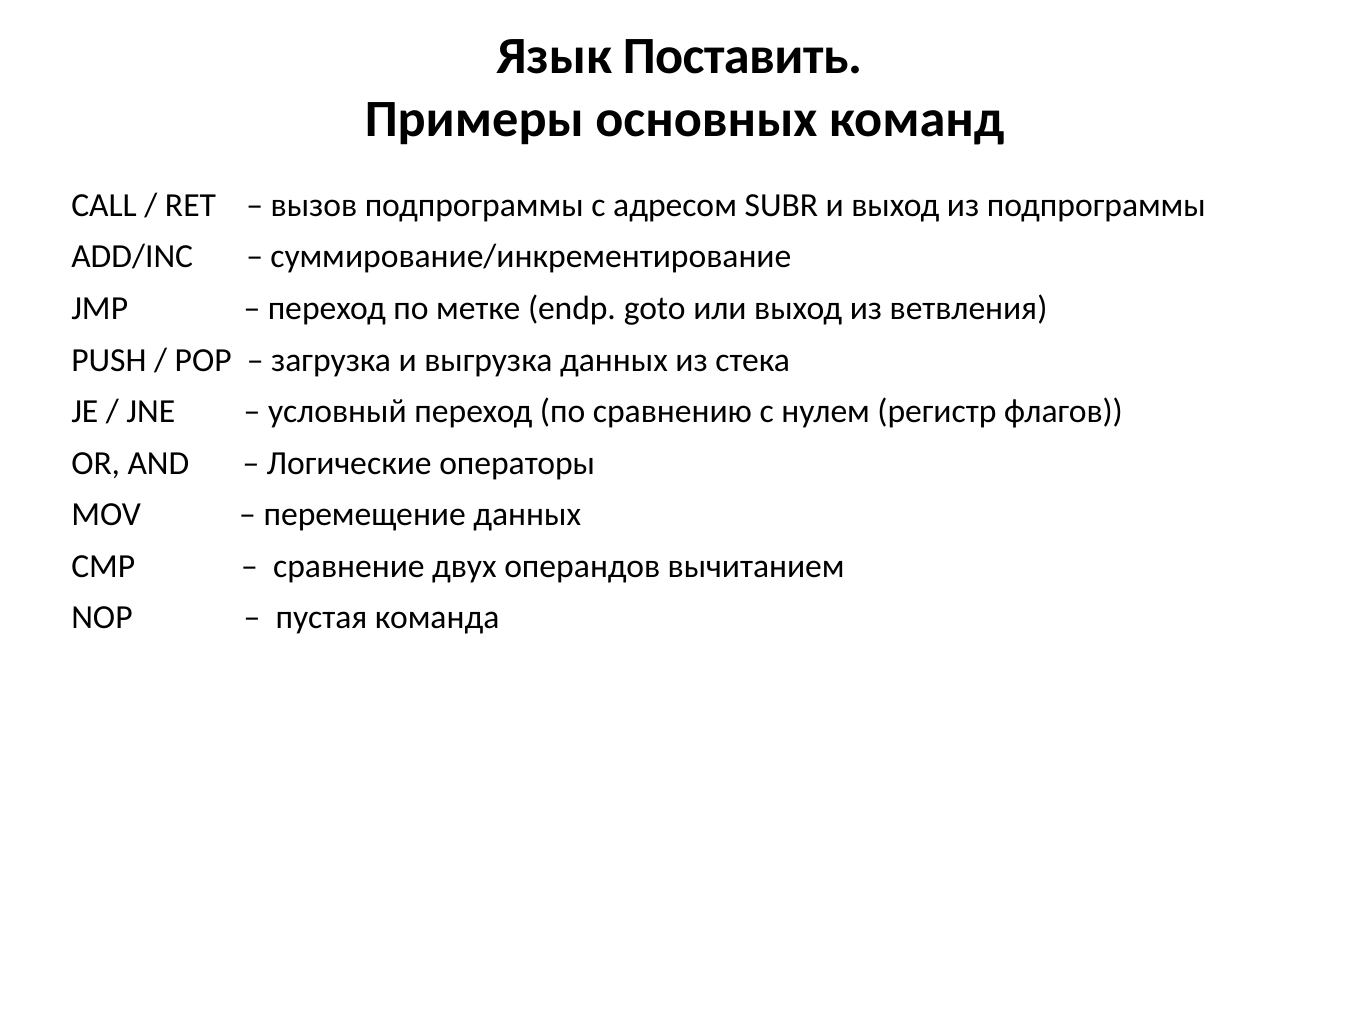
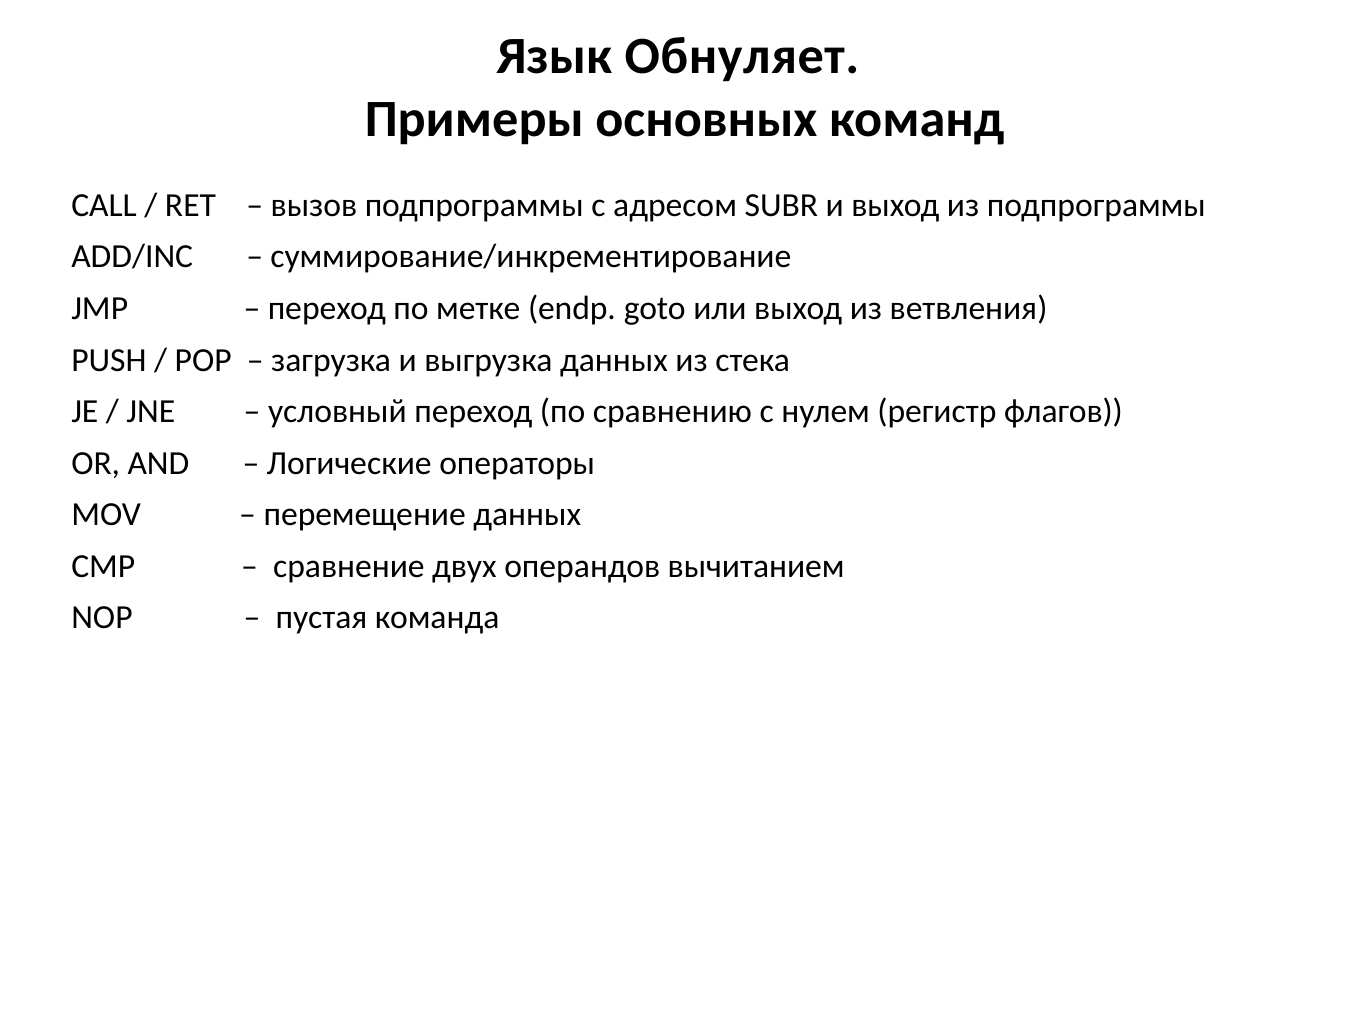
Поставить: Поставить -> Обнуляет
